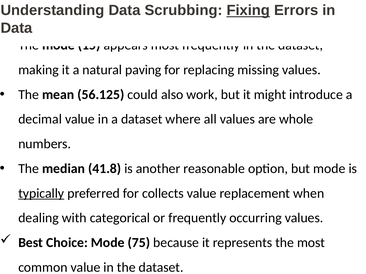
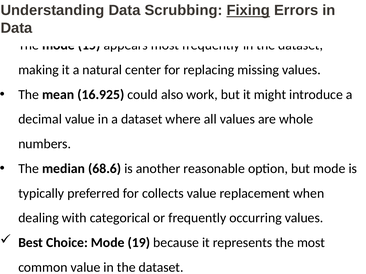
paving: paving -> center
56.125: 56.125 -> 16.925
41.8: 41.8 -> 68.6
typically underline: present -> none
75: 75 -> 19
